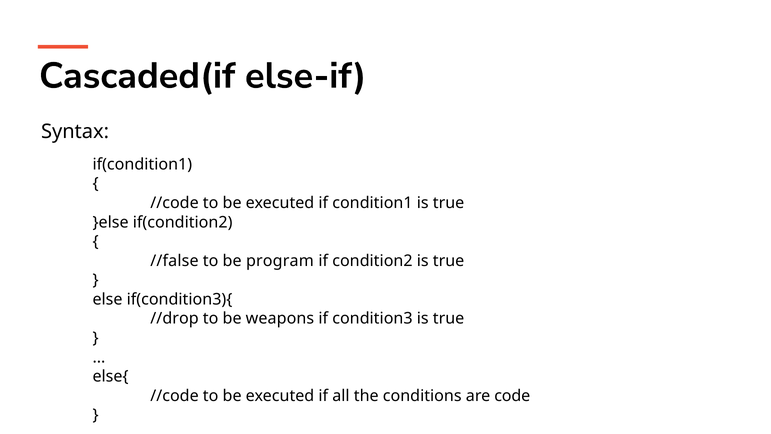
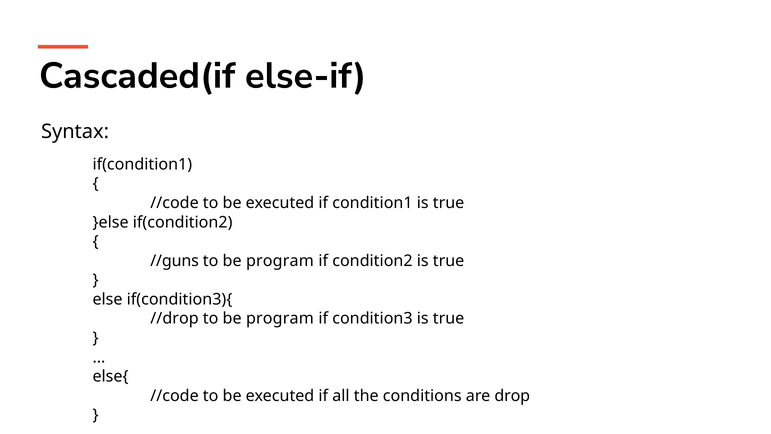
//false: //false -> //guns
weapons at (280, 318): weapons -> program
code: code -> drop
